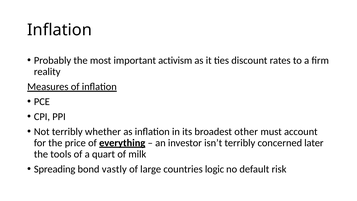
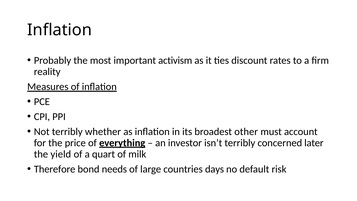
tools: tools -> yield
Spreading: Spreading -> Therefore
vastly: vastly -> needs
logic: logic -> days
